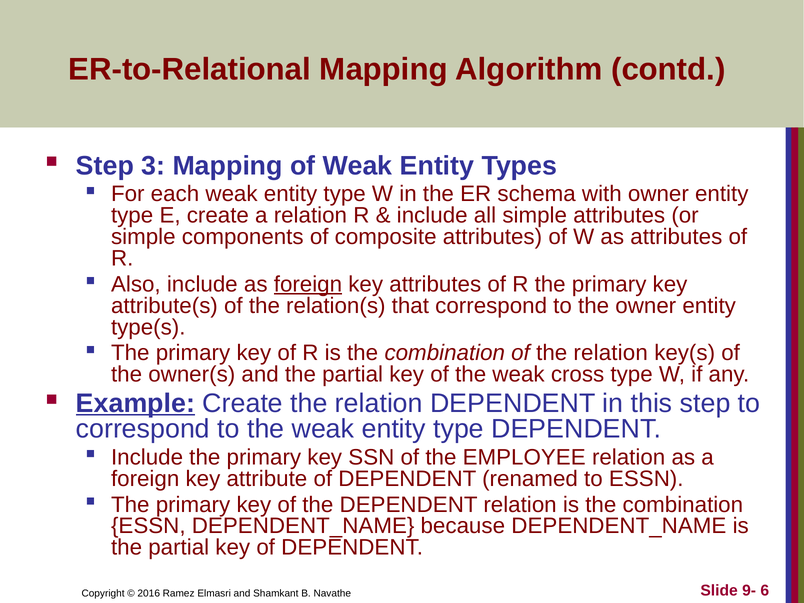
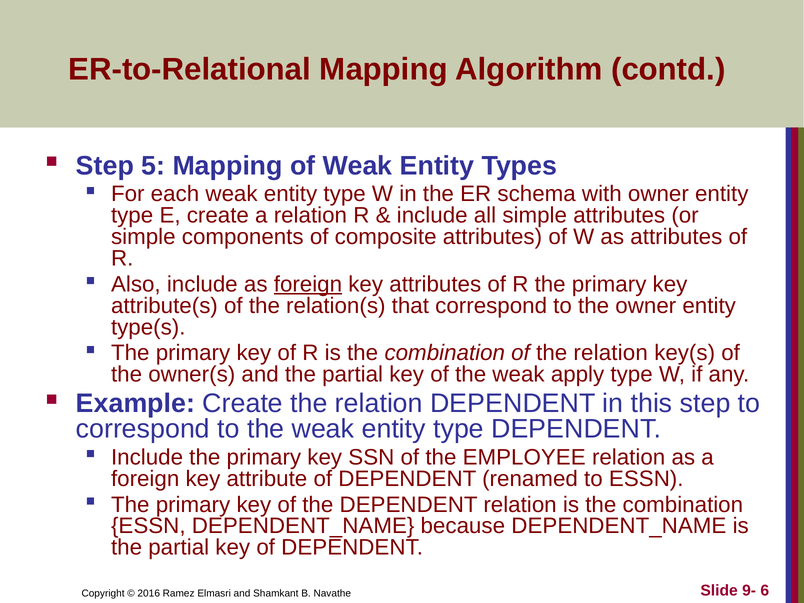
3: 3 -> 5
cross: cross -> apply
Example underline: present -> none
